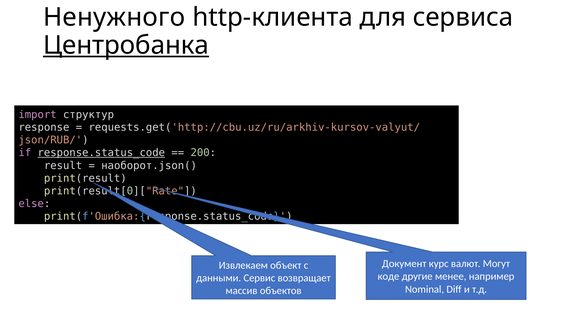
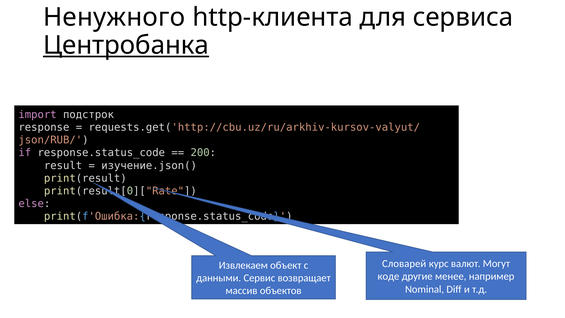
структур: структур -> подстрок
response.status_code underline: present -> none
наоборот.json(: наоборот.json( -> изучение.json(
Документ: Документ -> Словарей
